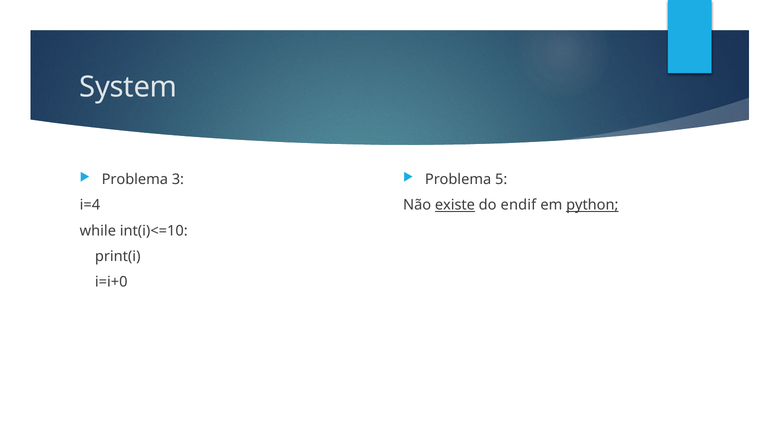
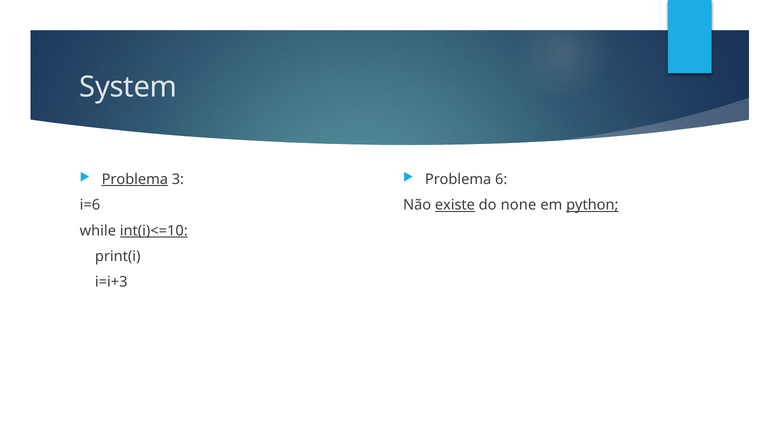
Problema at (135, 179) underline: none -> present
5: 5 -> 6
i=4: i=4 -> i=6
endif: endif -> none
int(i)<=10 underline: none -> present
i=i+0: i=i+0 -> i=i+3
